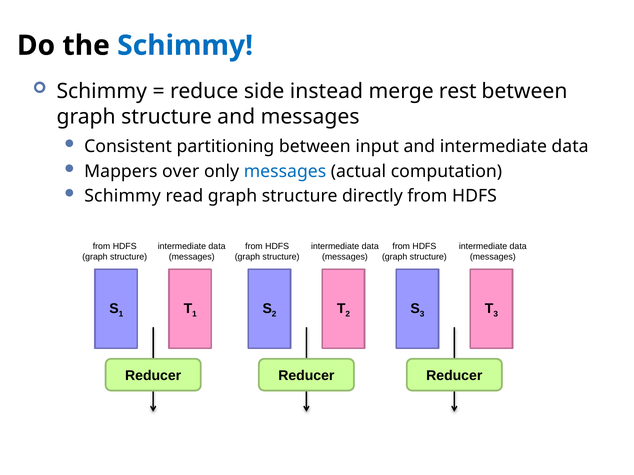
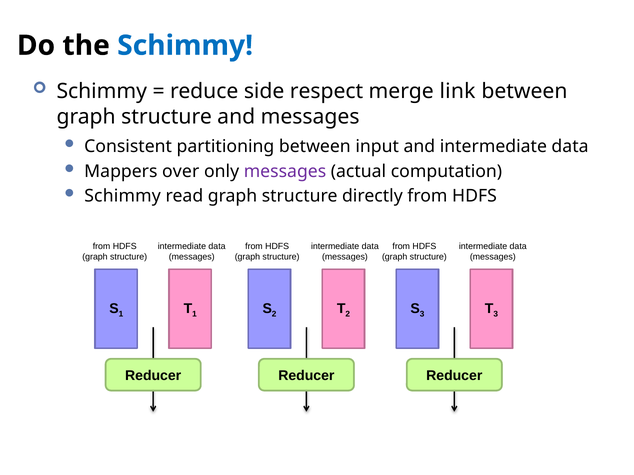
instead: instead -> respect
rest: rest -> link
messages at (285, 171) colour: blue -> purple
